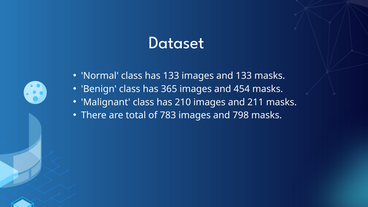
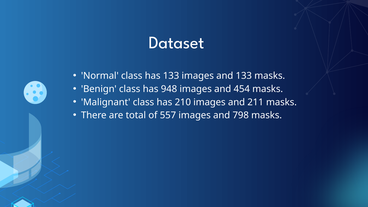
365: 365 -> 948
783: 783 -> 557
